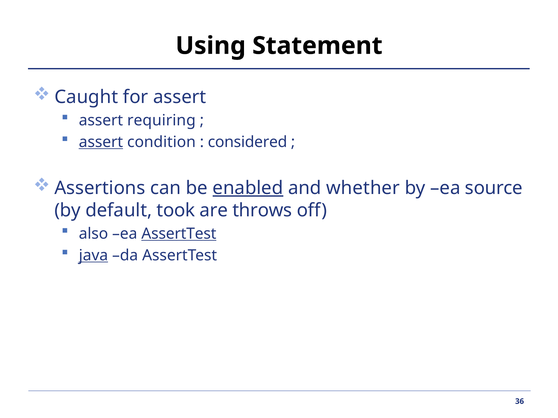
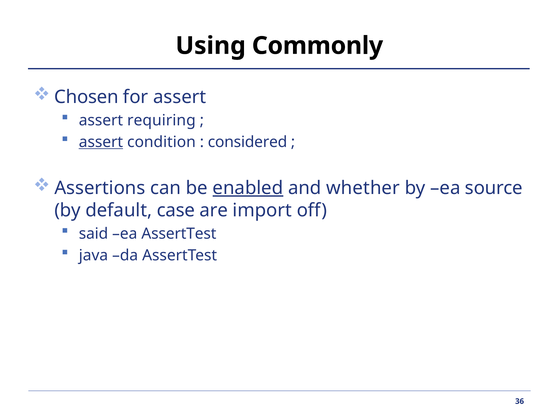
Statement: Statement -> Commonly
Caught: Caught -> Chosen
took: took -> case
throws: throws -> import
also: also -> said
AssertTest at (179, 234) underline: present -> none
java underline: present -> none
